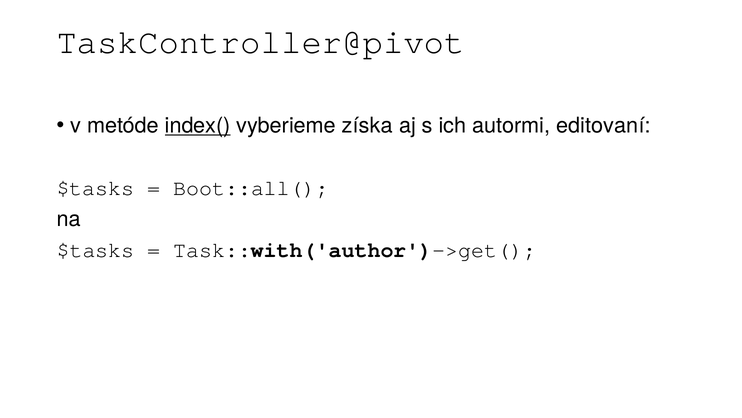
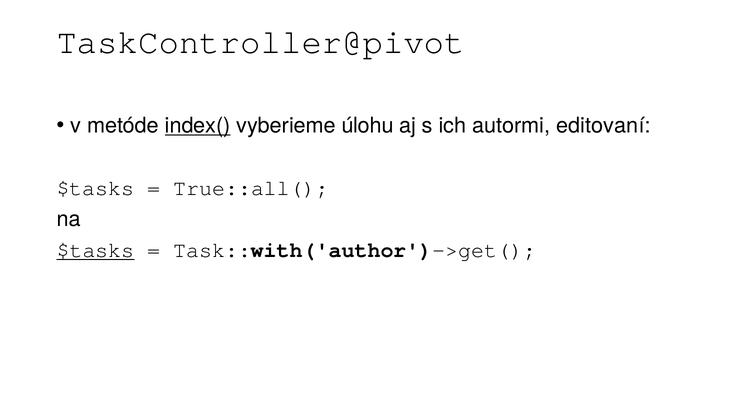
získa: získa -> úlohu
Boot::all(: Boot::all( -> True::all(
$tasks at (95, 250) underline: none -> present
